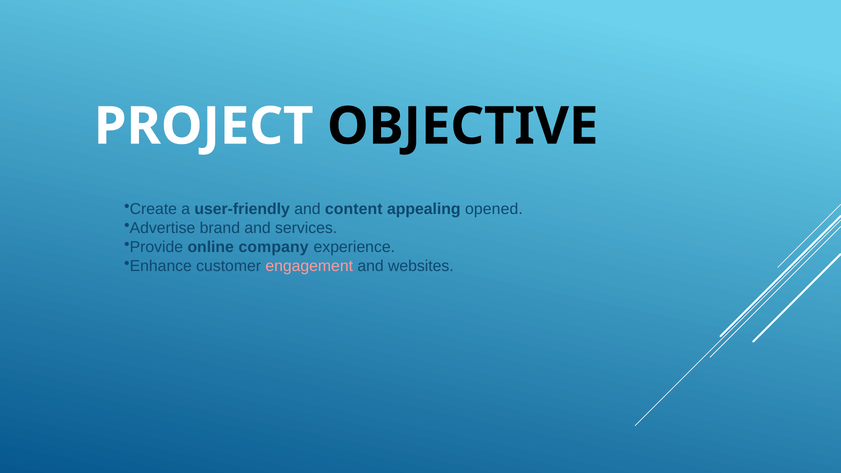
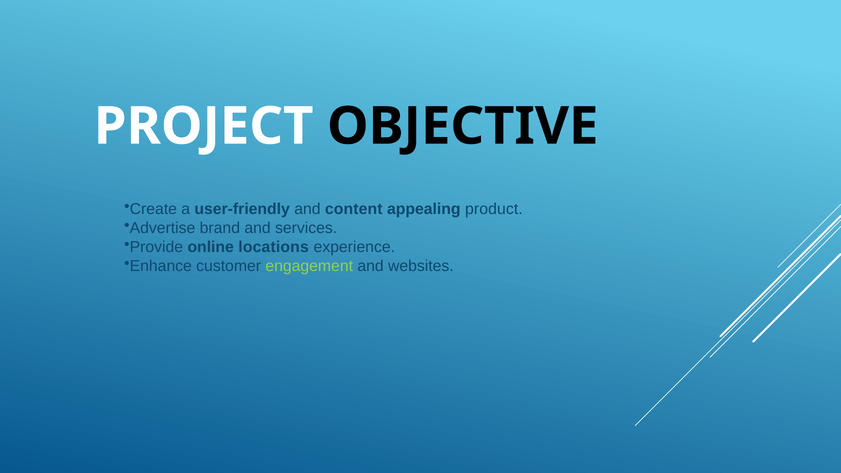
opened: opened -> product
company: company -> locations
engagement colour: pink -> light green
